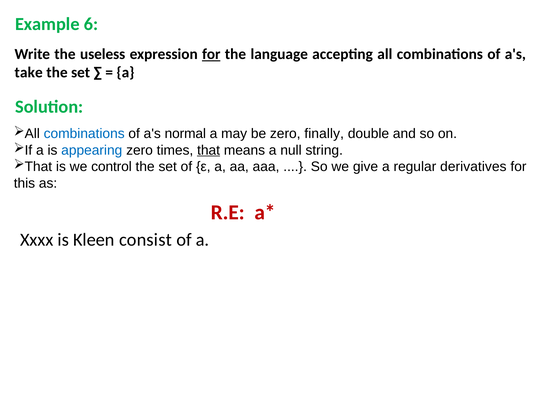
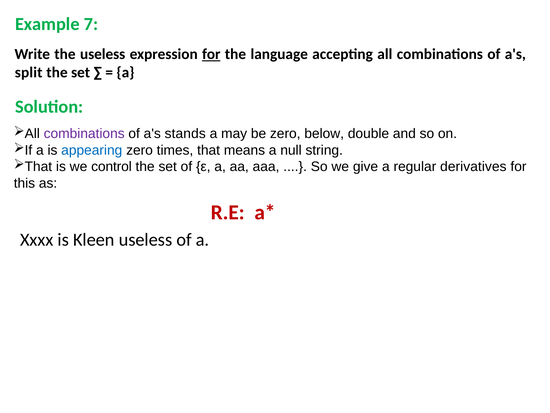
6: 6 -> 7
take: take -> split
combinations at (84, 133) colour: blue -> purple
normal: normal -> stands
finally: finally -> below
that underline: present -> none
Kleen consist: consist -> useless
